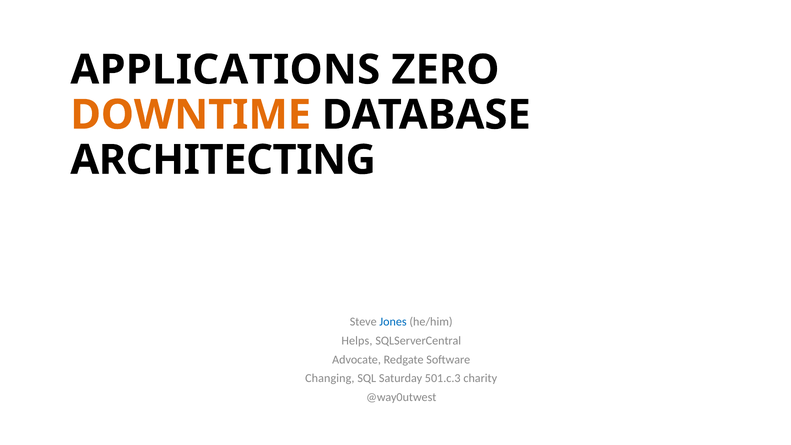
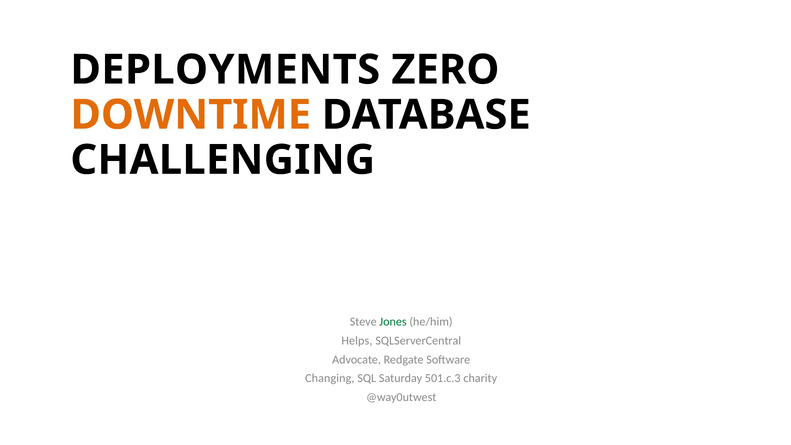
APPLICATIONS: APPLICATIONS -> DEPLOYMENTS
ARCHITECTING: ARCHITECTING -> CHALLENGING
Jones colour: blue -> green
